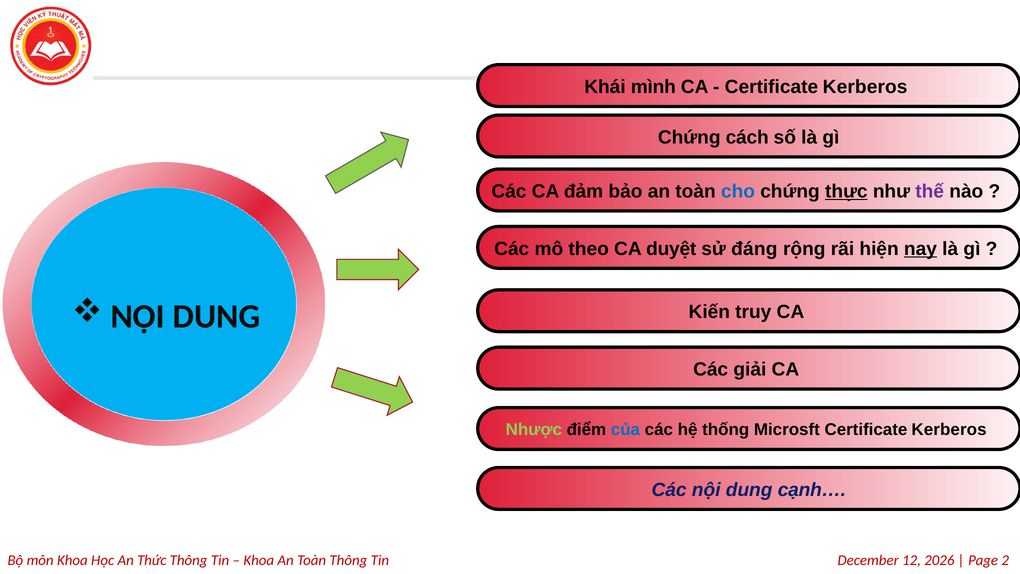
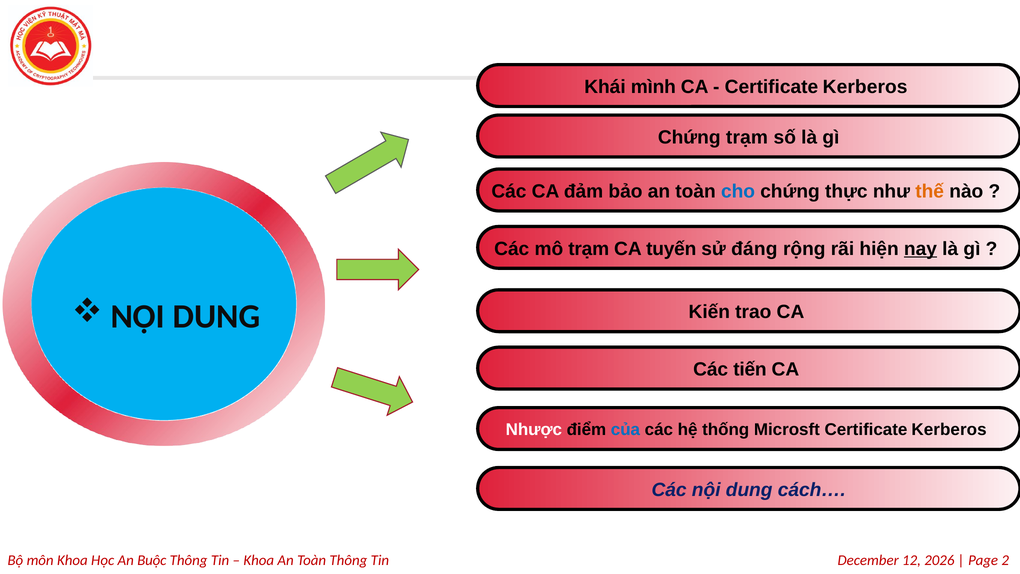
Chứng cách: cách -> trạm
thực underline: present -> none
thế colour: purple -> orange
mô theo: theo -> trạm
duyệt: duyệt -> tuyến
truy: truy -> trao
giải: giải -> tiến
Nhược colour: light green -> white
cạnh…: cạnh… -> cách…
Thức: Thức -> Buộc
